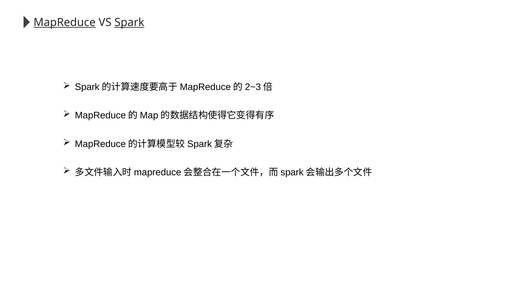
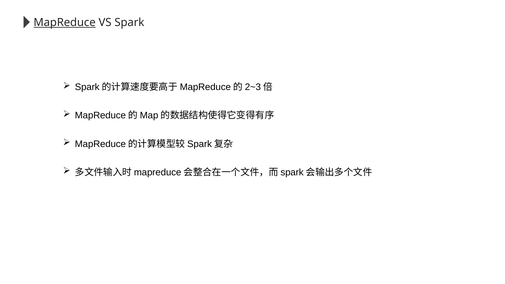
Spark underline: present -> none
